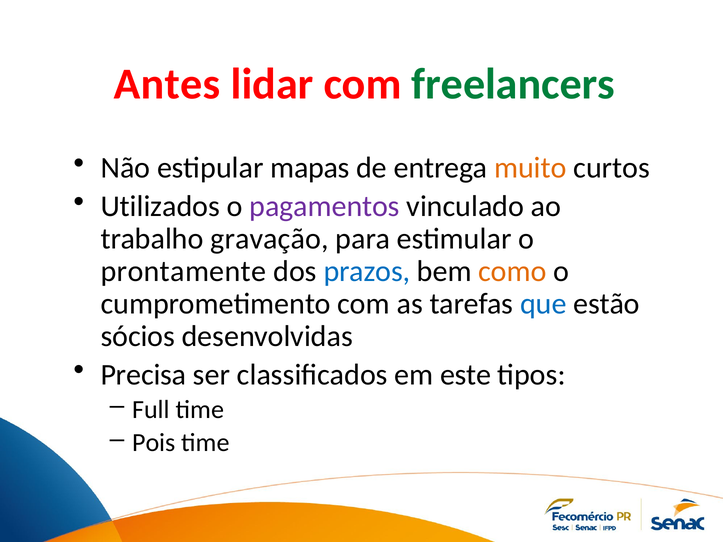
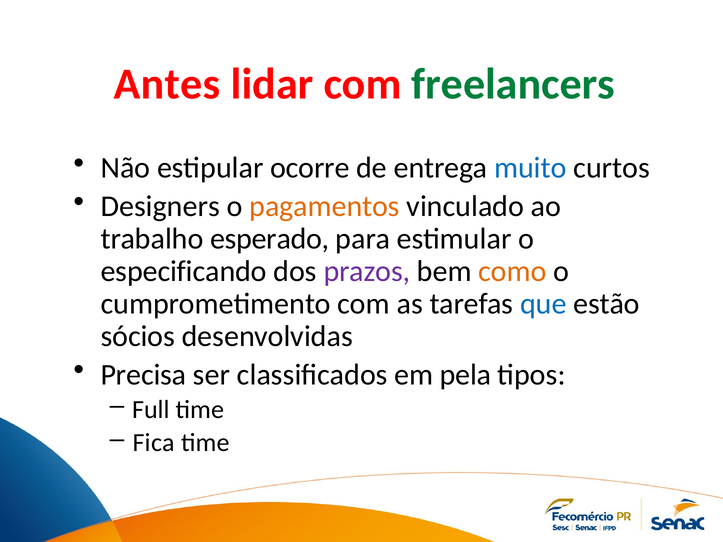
mapas: mapas -> ocorre
muito colour: orange -> blue
Utilizados: Utilizados -> Designers
pagamentos colour: purple -> orange
gravação: gravação -> esperado
prontamente: prontamente -> especificando
prazos colour: blue -> purple
este: este -> pela
Pois: Pois -> Fica
